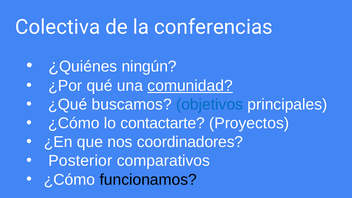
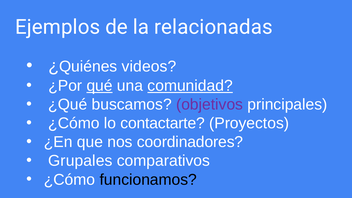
Colectiva: Colectiva -> Ejemplos
conferencias: conferencias -> relacionadas
ningún: ningún -> videos
qué underline: none -> present
objetivos colour: blue -> purple
Posterior: Posterior -> Grupales
